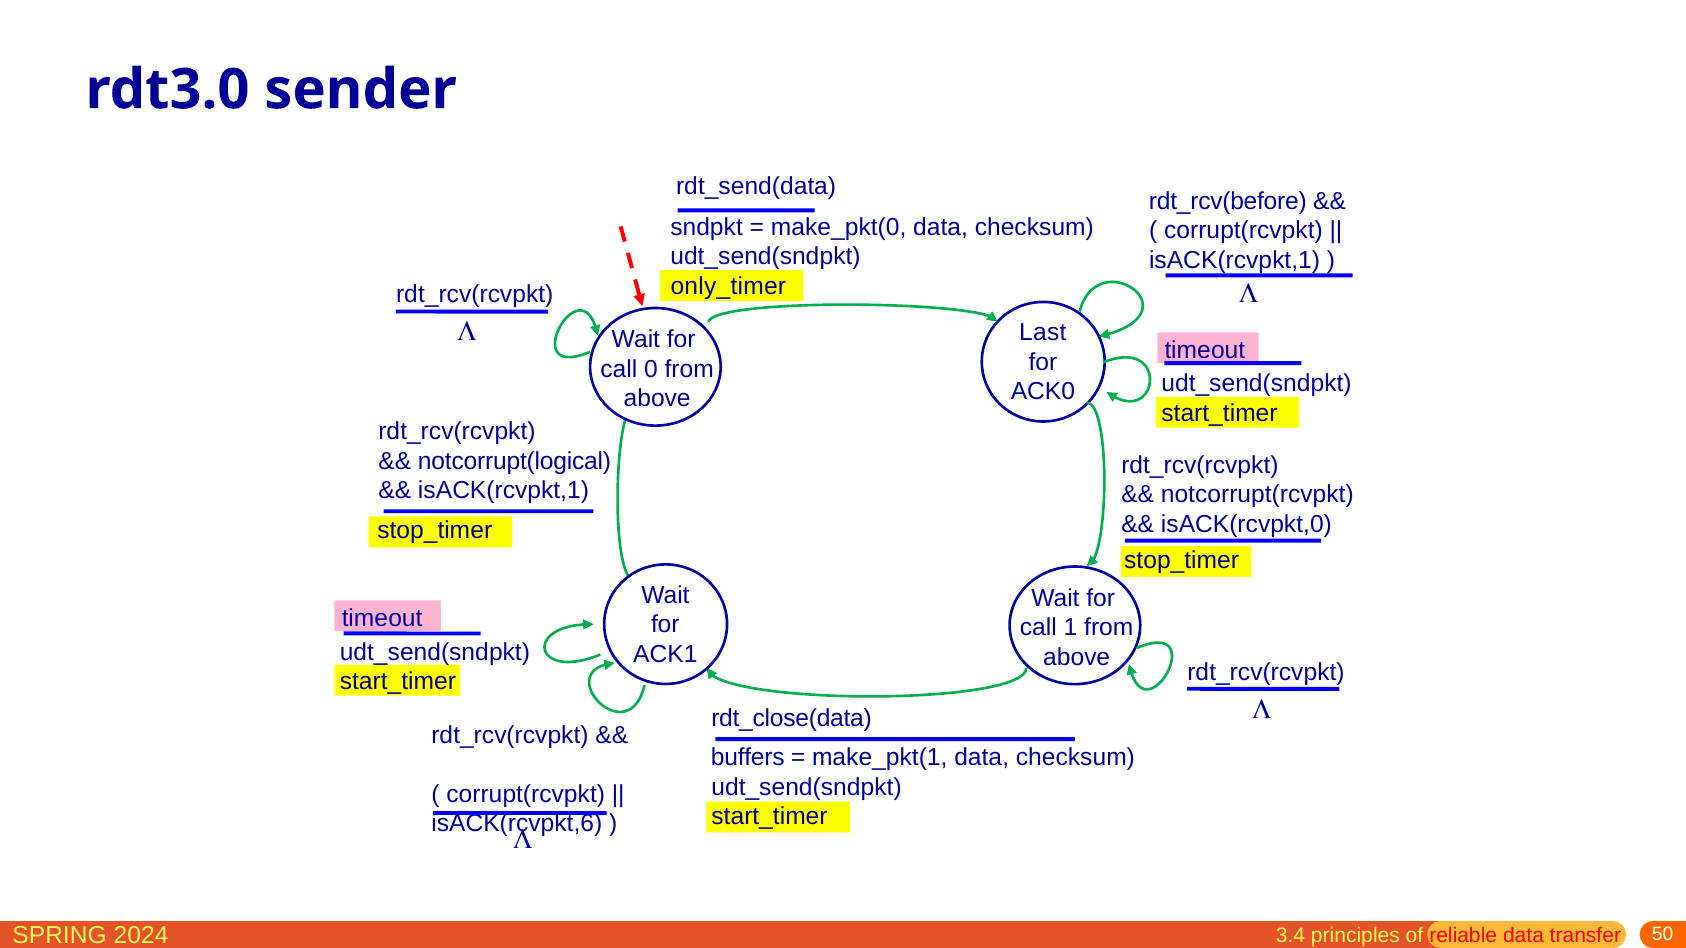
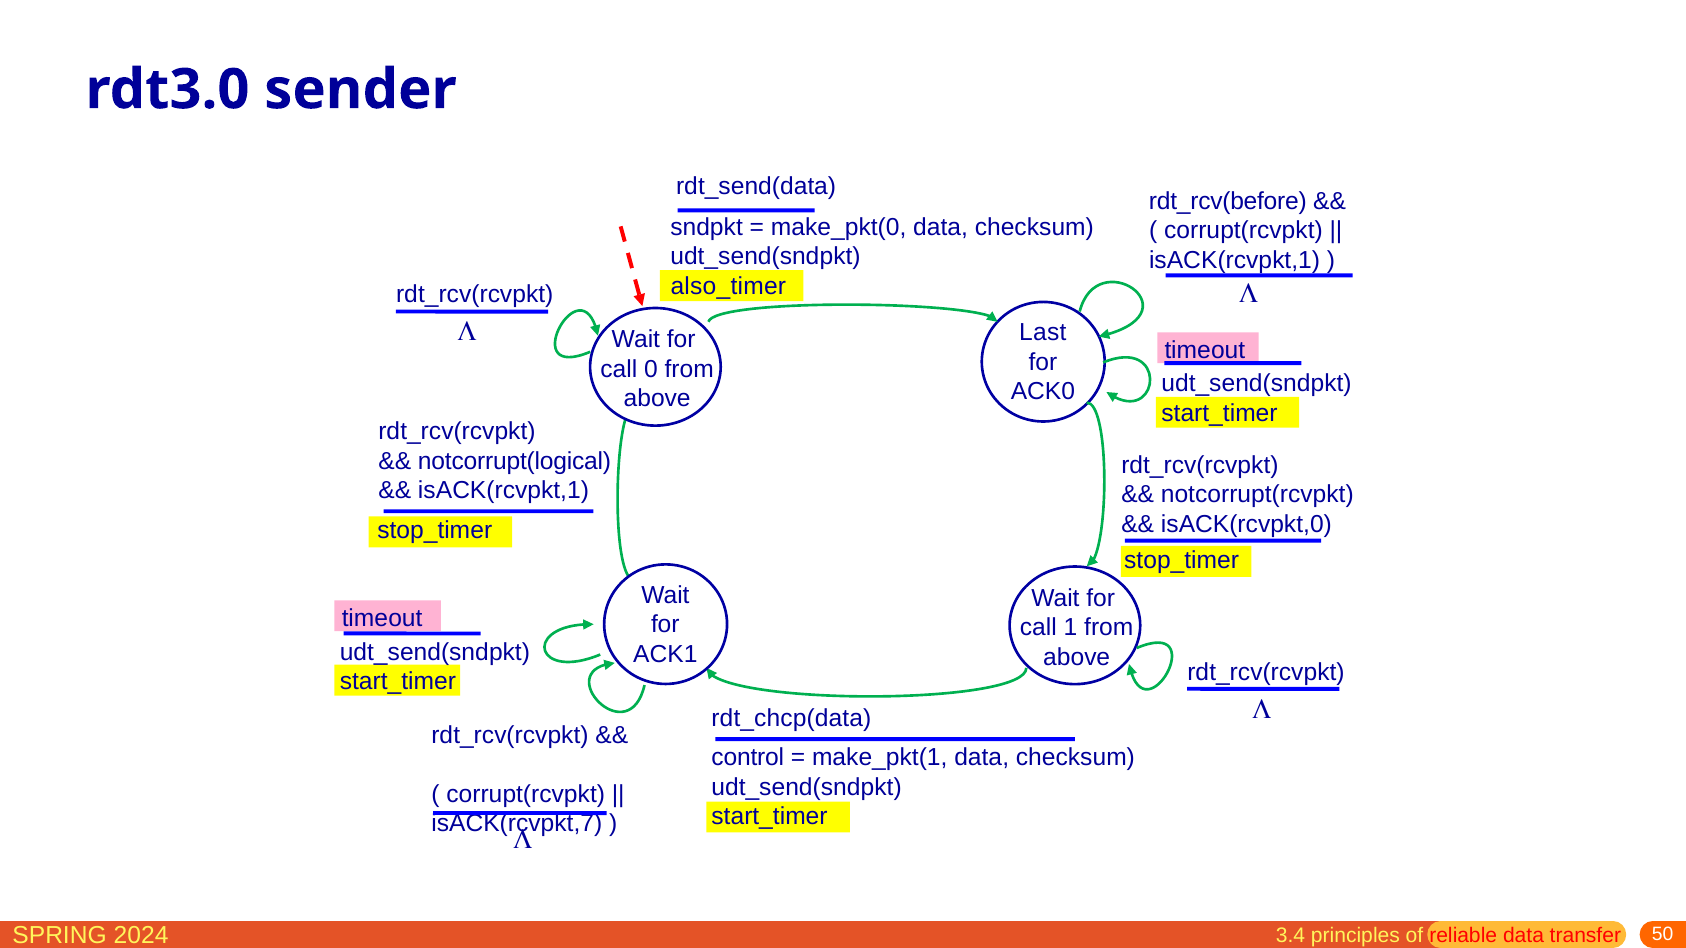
only_timer: only_timer -> also_timer
rdt_close(data: rdt_close(data -> rdt_chcp(data
buffers: buffers -> control
isACK(rcvpkt,6: isACK(rcvpkt,6 -> isACK(rcvpkt,7
